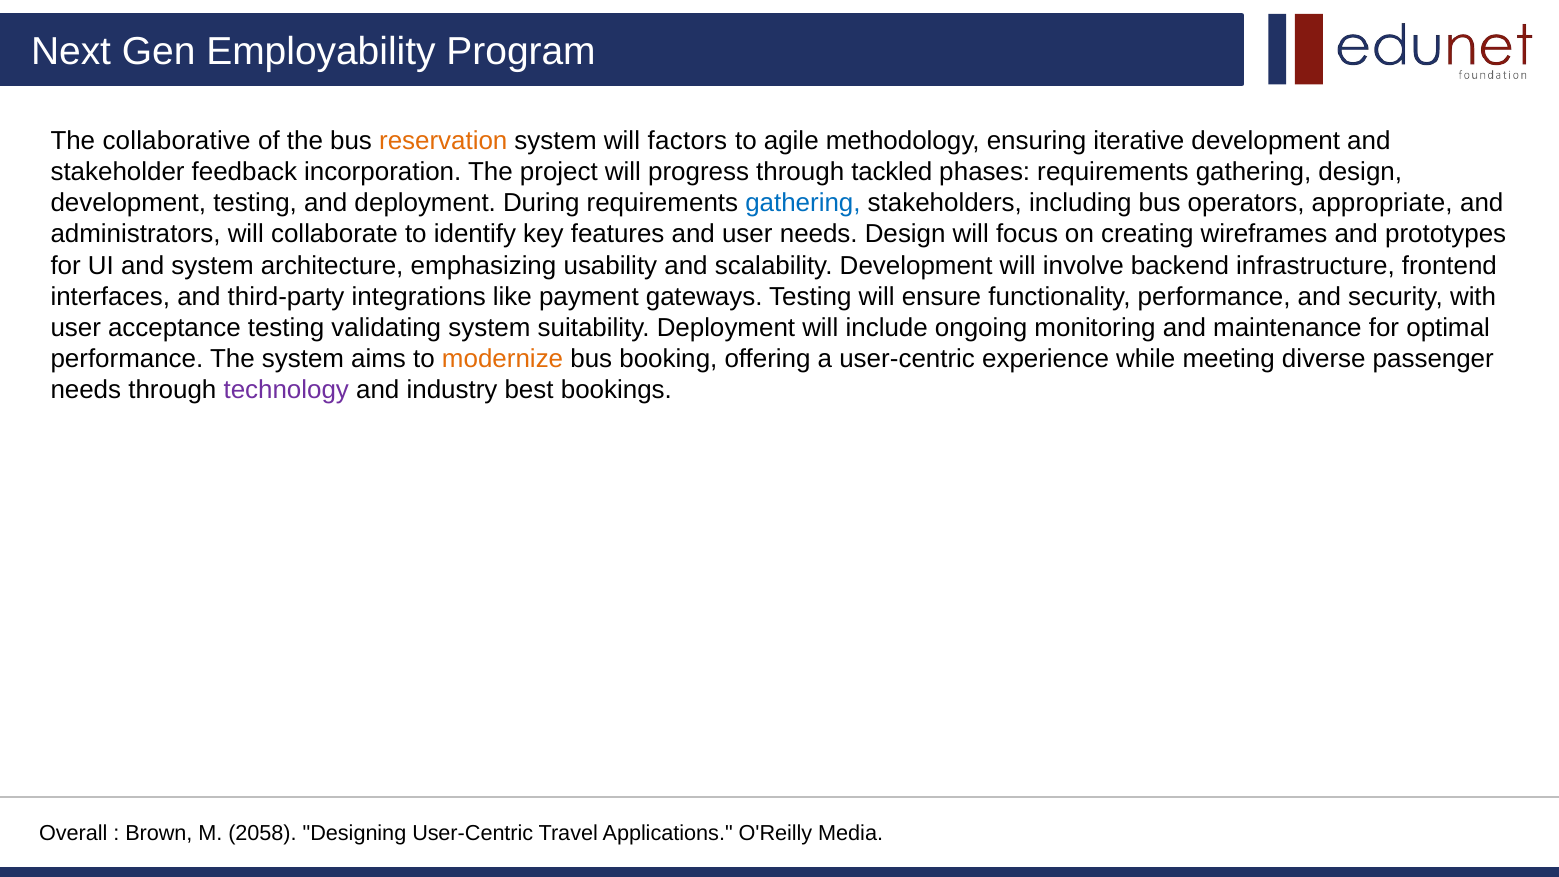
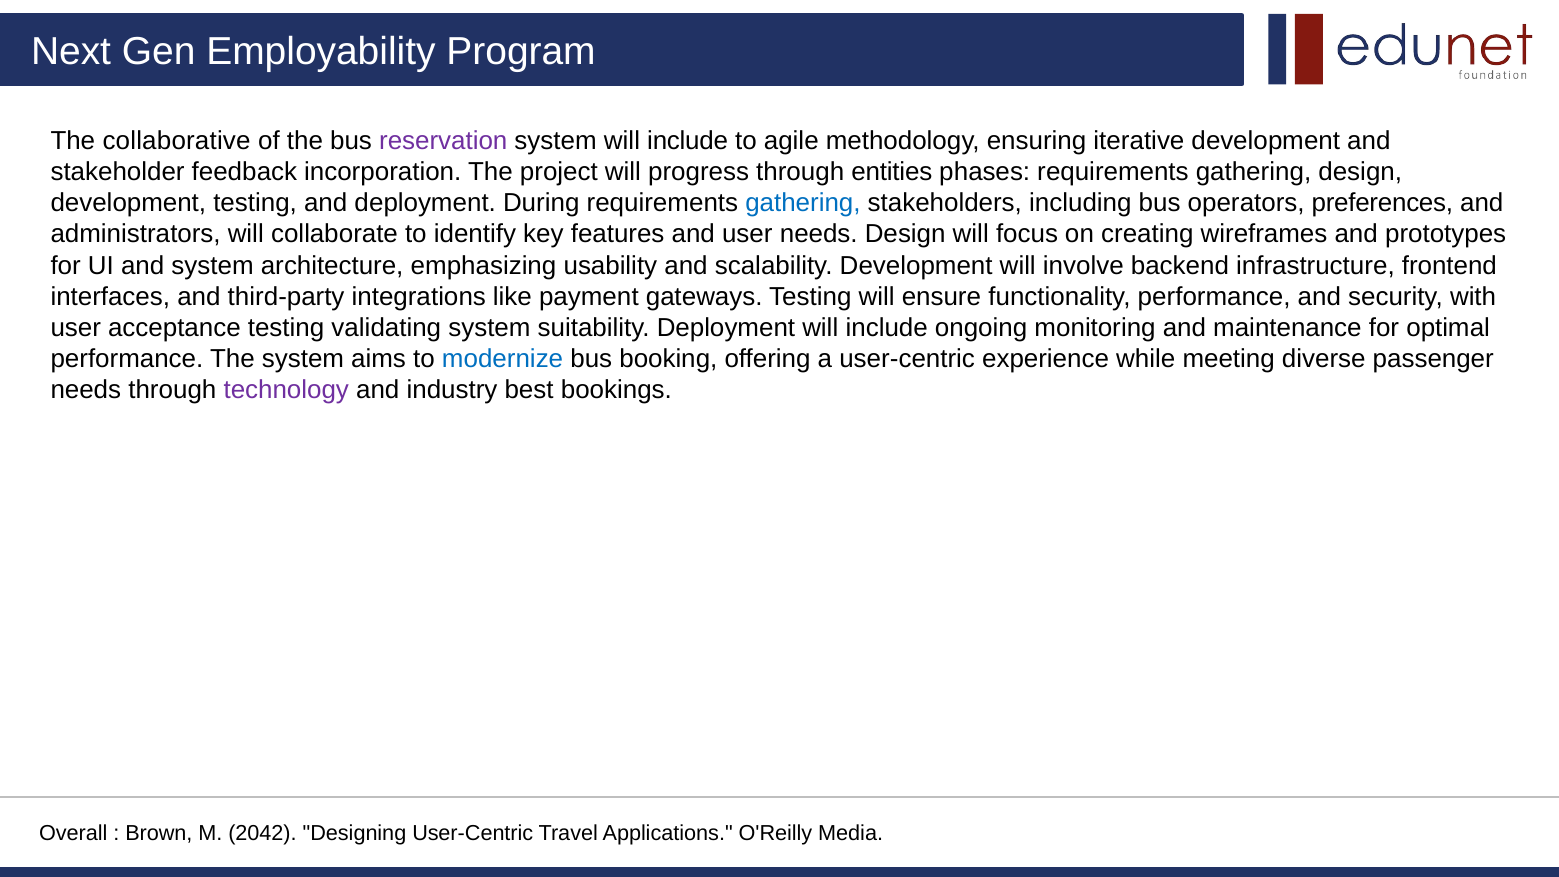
reservation colour: orange -> purple
system will factors: factors -> include
tackled: tackled -> entities
appropriate: appropriate -> preferences
modernize colour: orange -> blue
2058: 2058 -> 2042
